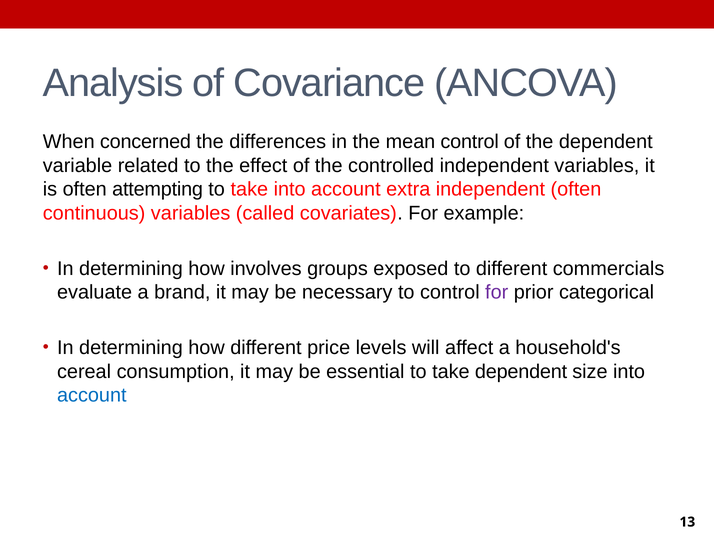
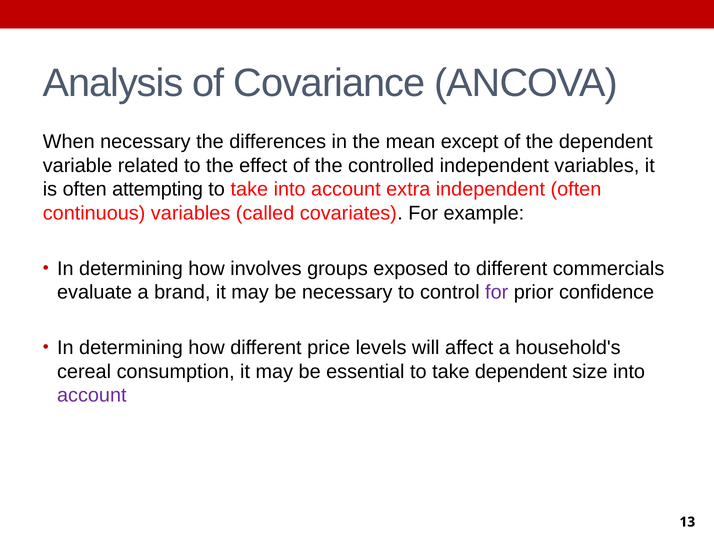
When concerned: concerned -> necessary
mean control: control -> except
categorical: categorical -> confidence
account at (92, 396) colour: blue -> purple
